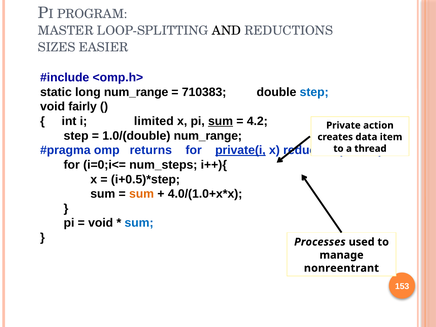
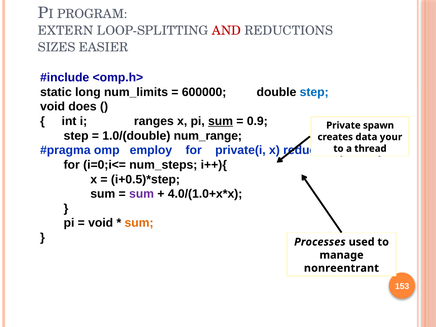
MASTER: MASTER -> EXTERN
AND colour: black -> red
long num_range: num_range -> num_limits
710383: 710383 -> 600000
fairly: fairly -> does
limited: limited -> ranges
4.2: 4.2 -> 0.9
action: action -> spawn
item: item -> your
returns: returns -> employ
private(i underline: present -> none
sum at (142, 194) colour: orange -> purple
sum at (139, 223) colour: blue -> orange
